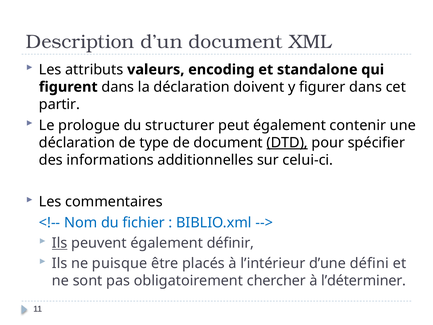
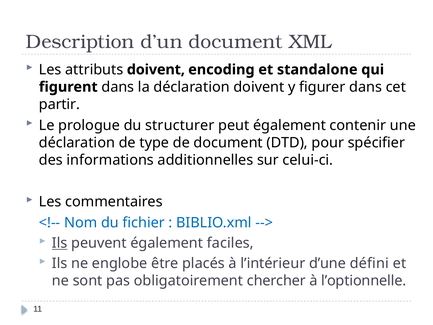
attributs valeurs: valeurs -> doivent
DTD underline: present -> none
définir: définir -> faciles
puisque: puisque -> englobe
l’déterminer: l’déterminer -> l’optionnelle
